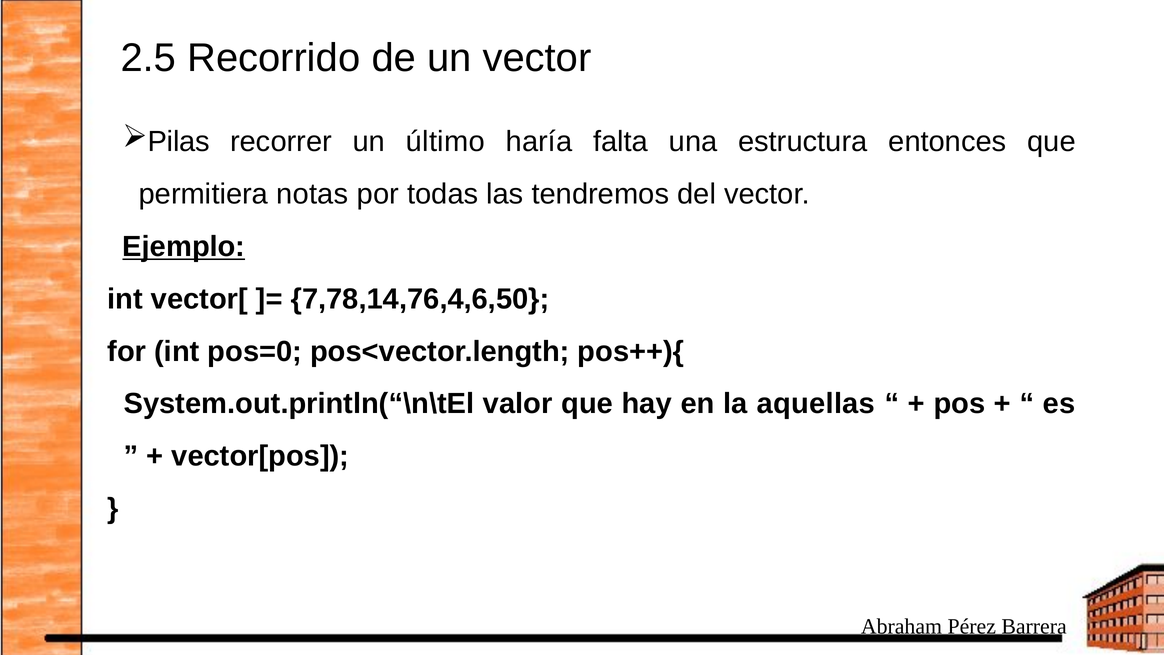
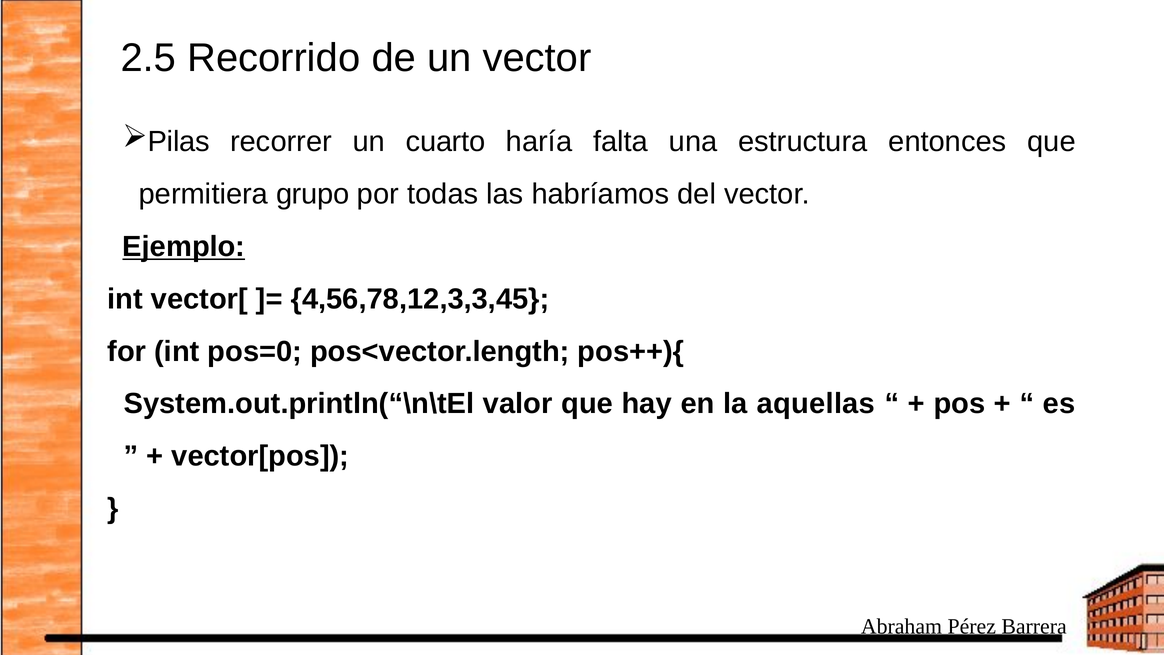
último: último -> cuarto
notas: notas -> grupo
tendremos: tendremos -> habríamos
7,78,14,76,4,6,50: 7,78,14,76,4,6,50 -> 4,56,78,12,3,3,45
